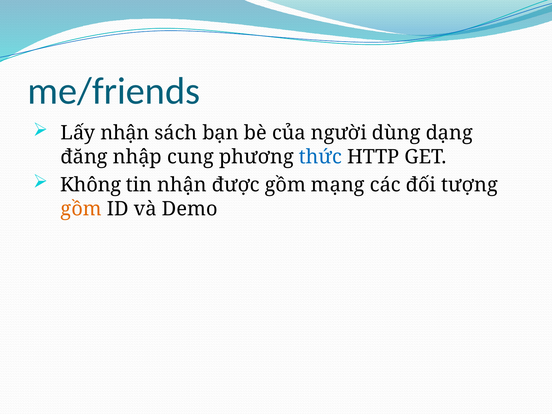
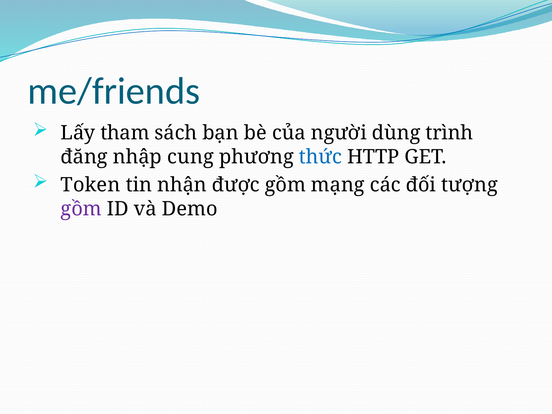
Lấy nhận: nhận -> tham
dạng: dạng -> trình
Không: Không -> Token
gồm at (81, 209) colour: orange -> purple
